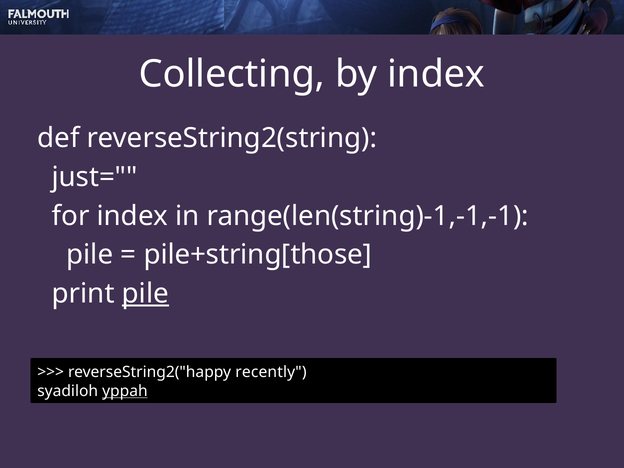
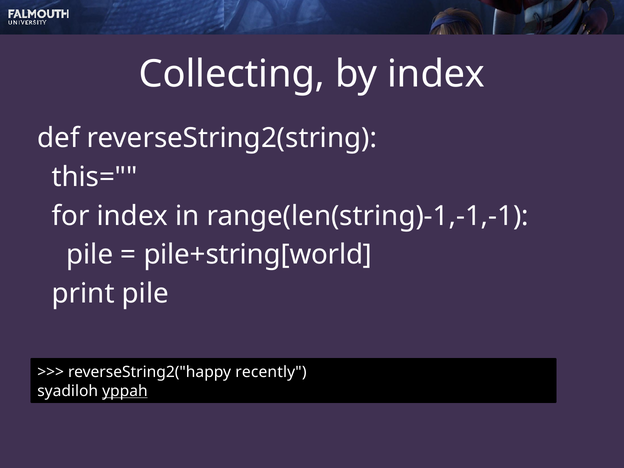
just=: just= -> this=
pile+string[those: pile+string[those -> pile+string[world
pile at (145, 294) underline: present -> none
